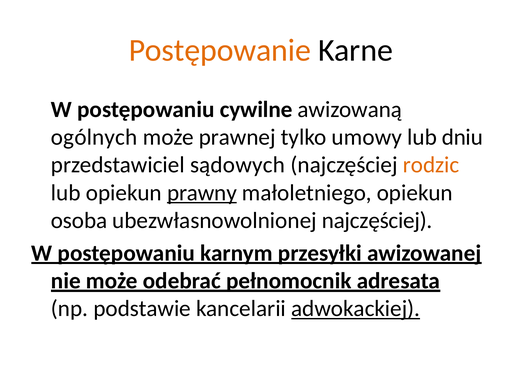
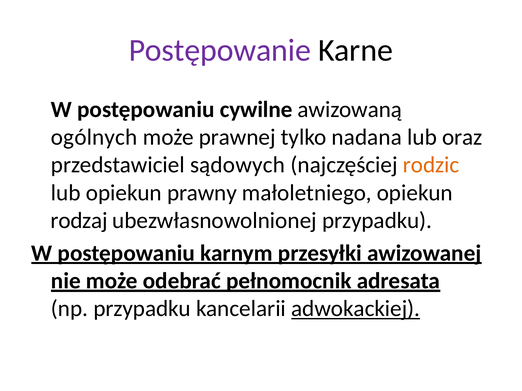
Postępowanie colour: orange -> purple
umowy: umowy -> nadana
dniu: dniu -> oraz
prawny underline: present -> none
osoba: osoba -> rodzaj
ubezwłasnowolnionej najczęściej: najczęściej -> przypadku
np podstawie: podstawie -> przypadku
